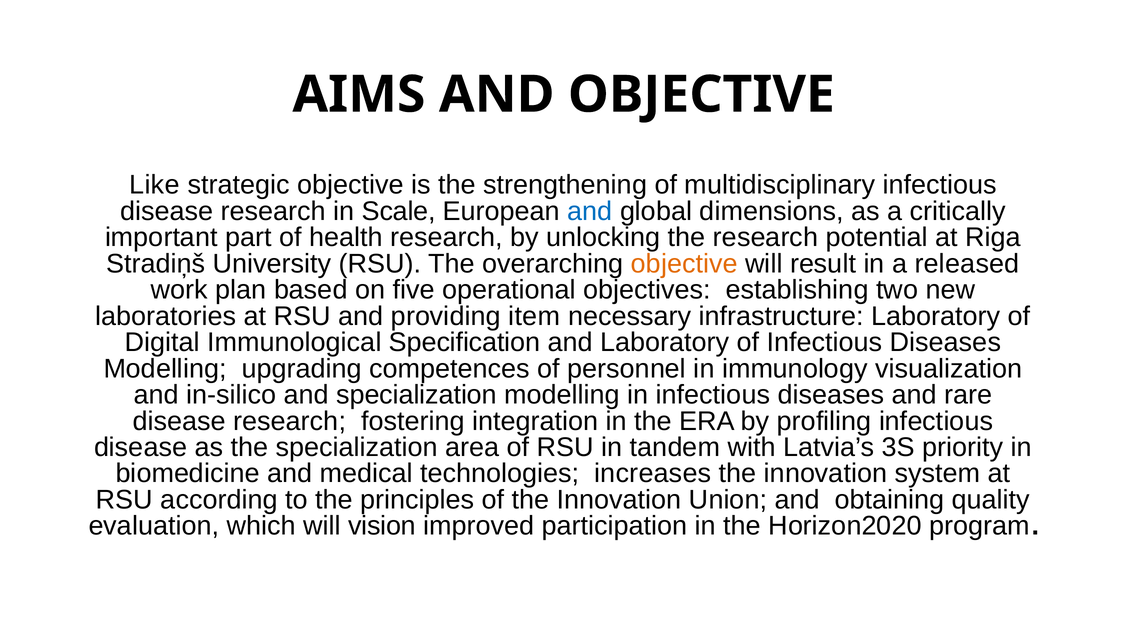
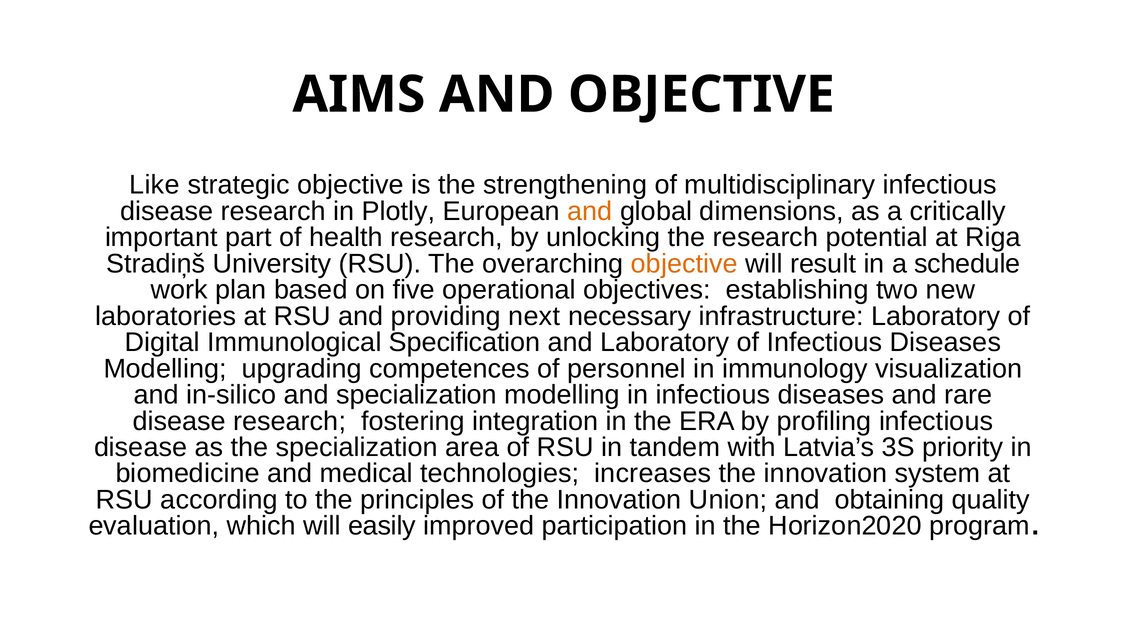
Scale: Scale -> Plotly
and at (590, 211) colour: blue -> orange
released: released -> schedule
item: item -> next
vision: vision -> easily
